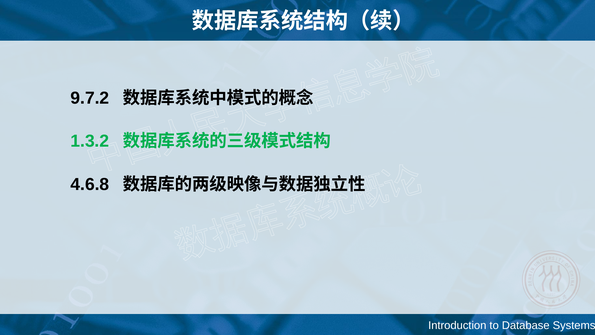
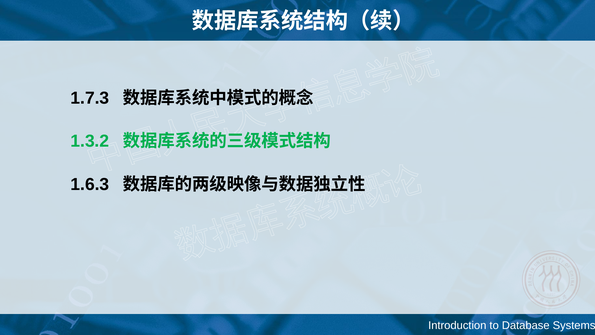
9.7.2: 9.7.2 -> 1.7.3
4.6.8: 4.6.8 -> 1.6.3
